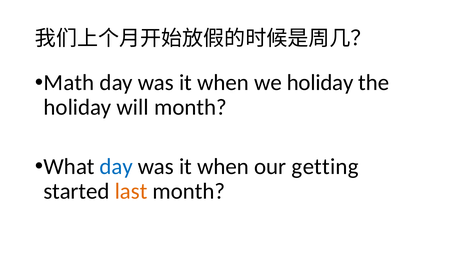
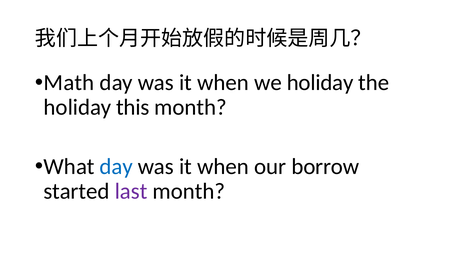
will: will -> this
getting: getting -> borrow
last colour: orange -> purple
